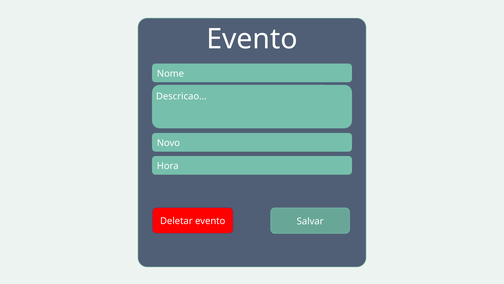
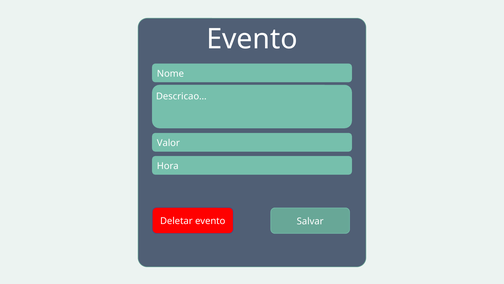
Novo: Novo -> Valor
